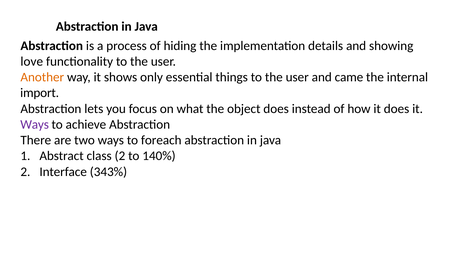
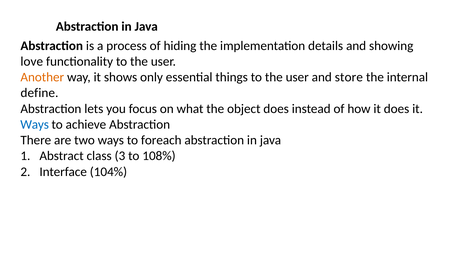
came: came -> store
import: import -> define
Ways at (35, 125) colour: purple -> blue
class 2: 2 -> 3
140%: 140% -> 108%
343%: 343% -> 104%
